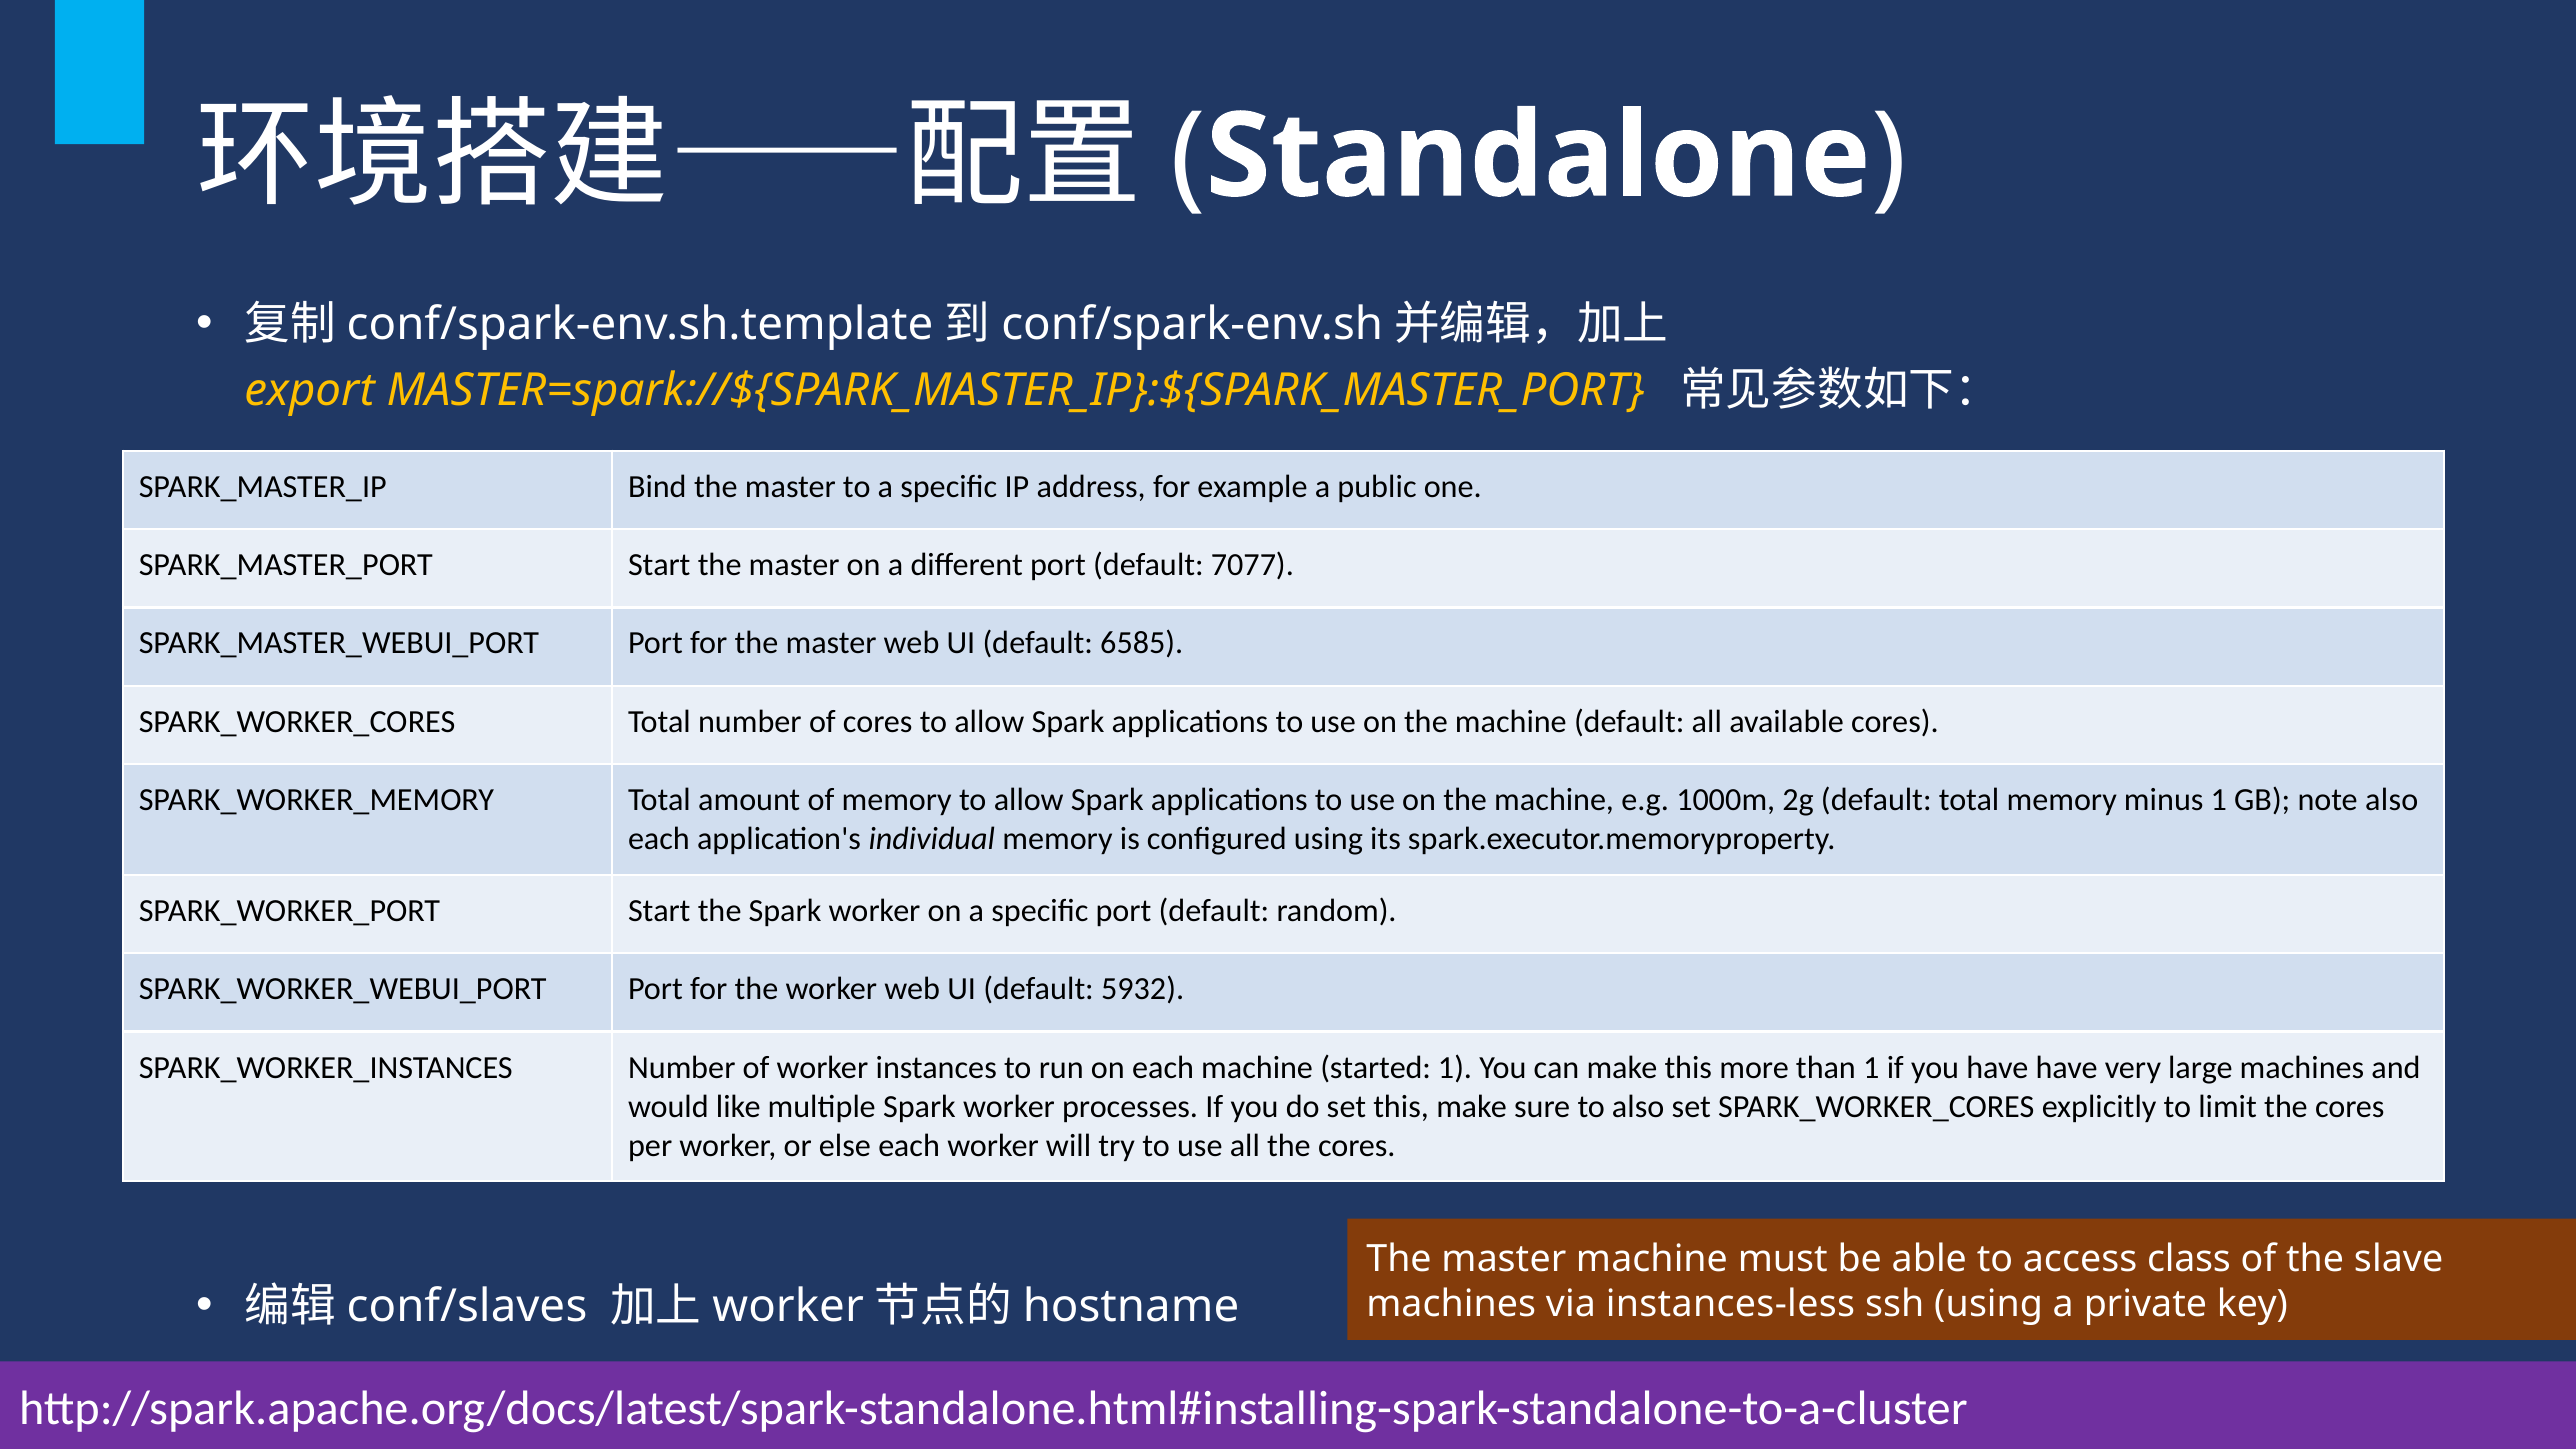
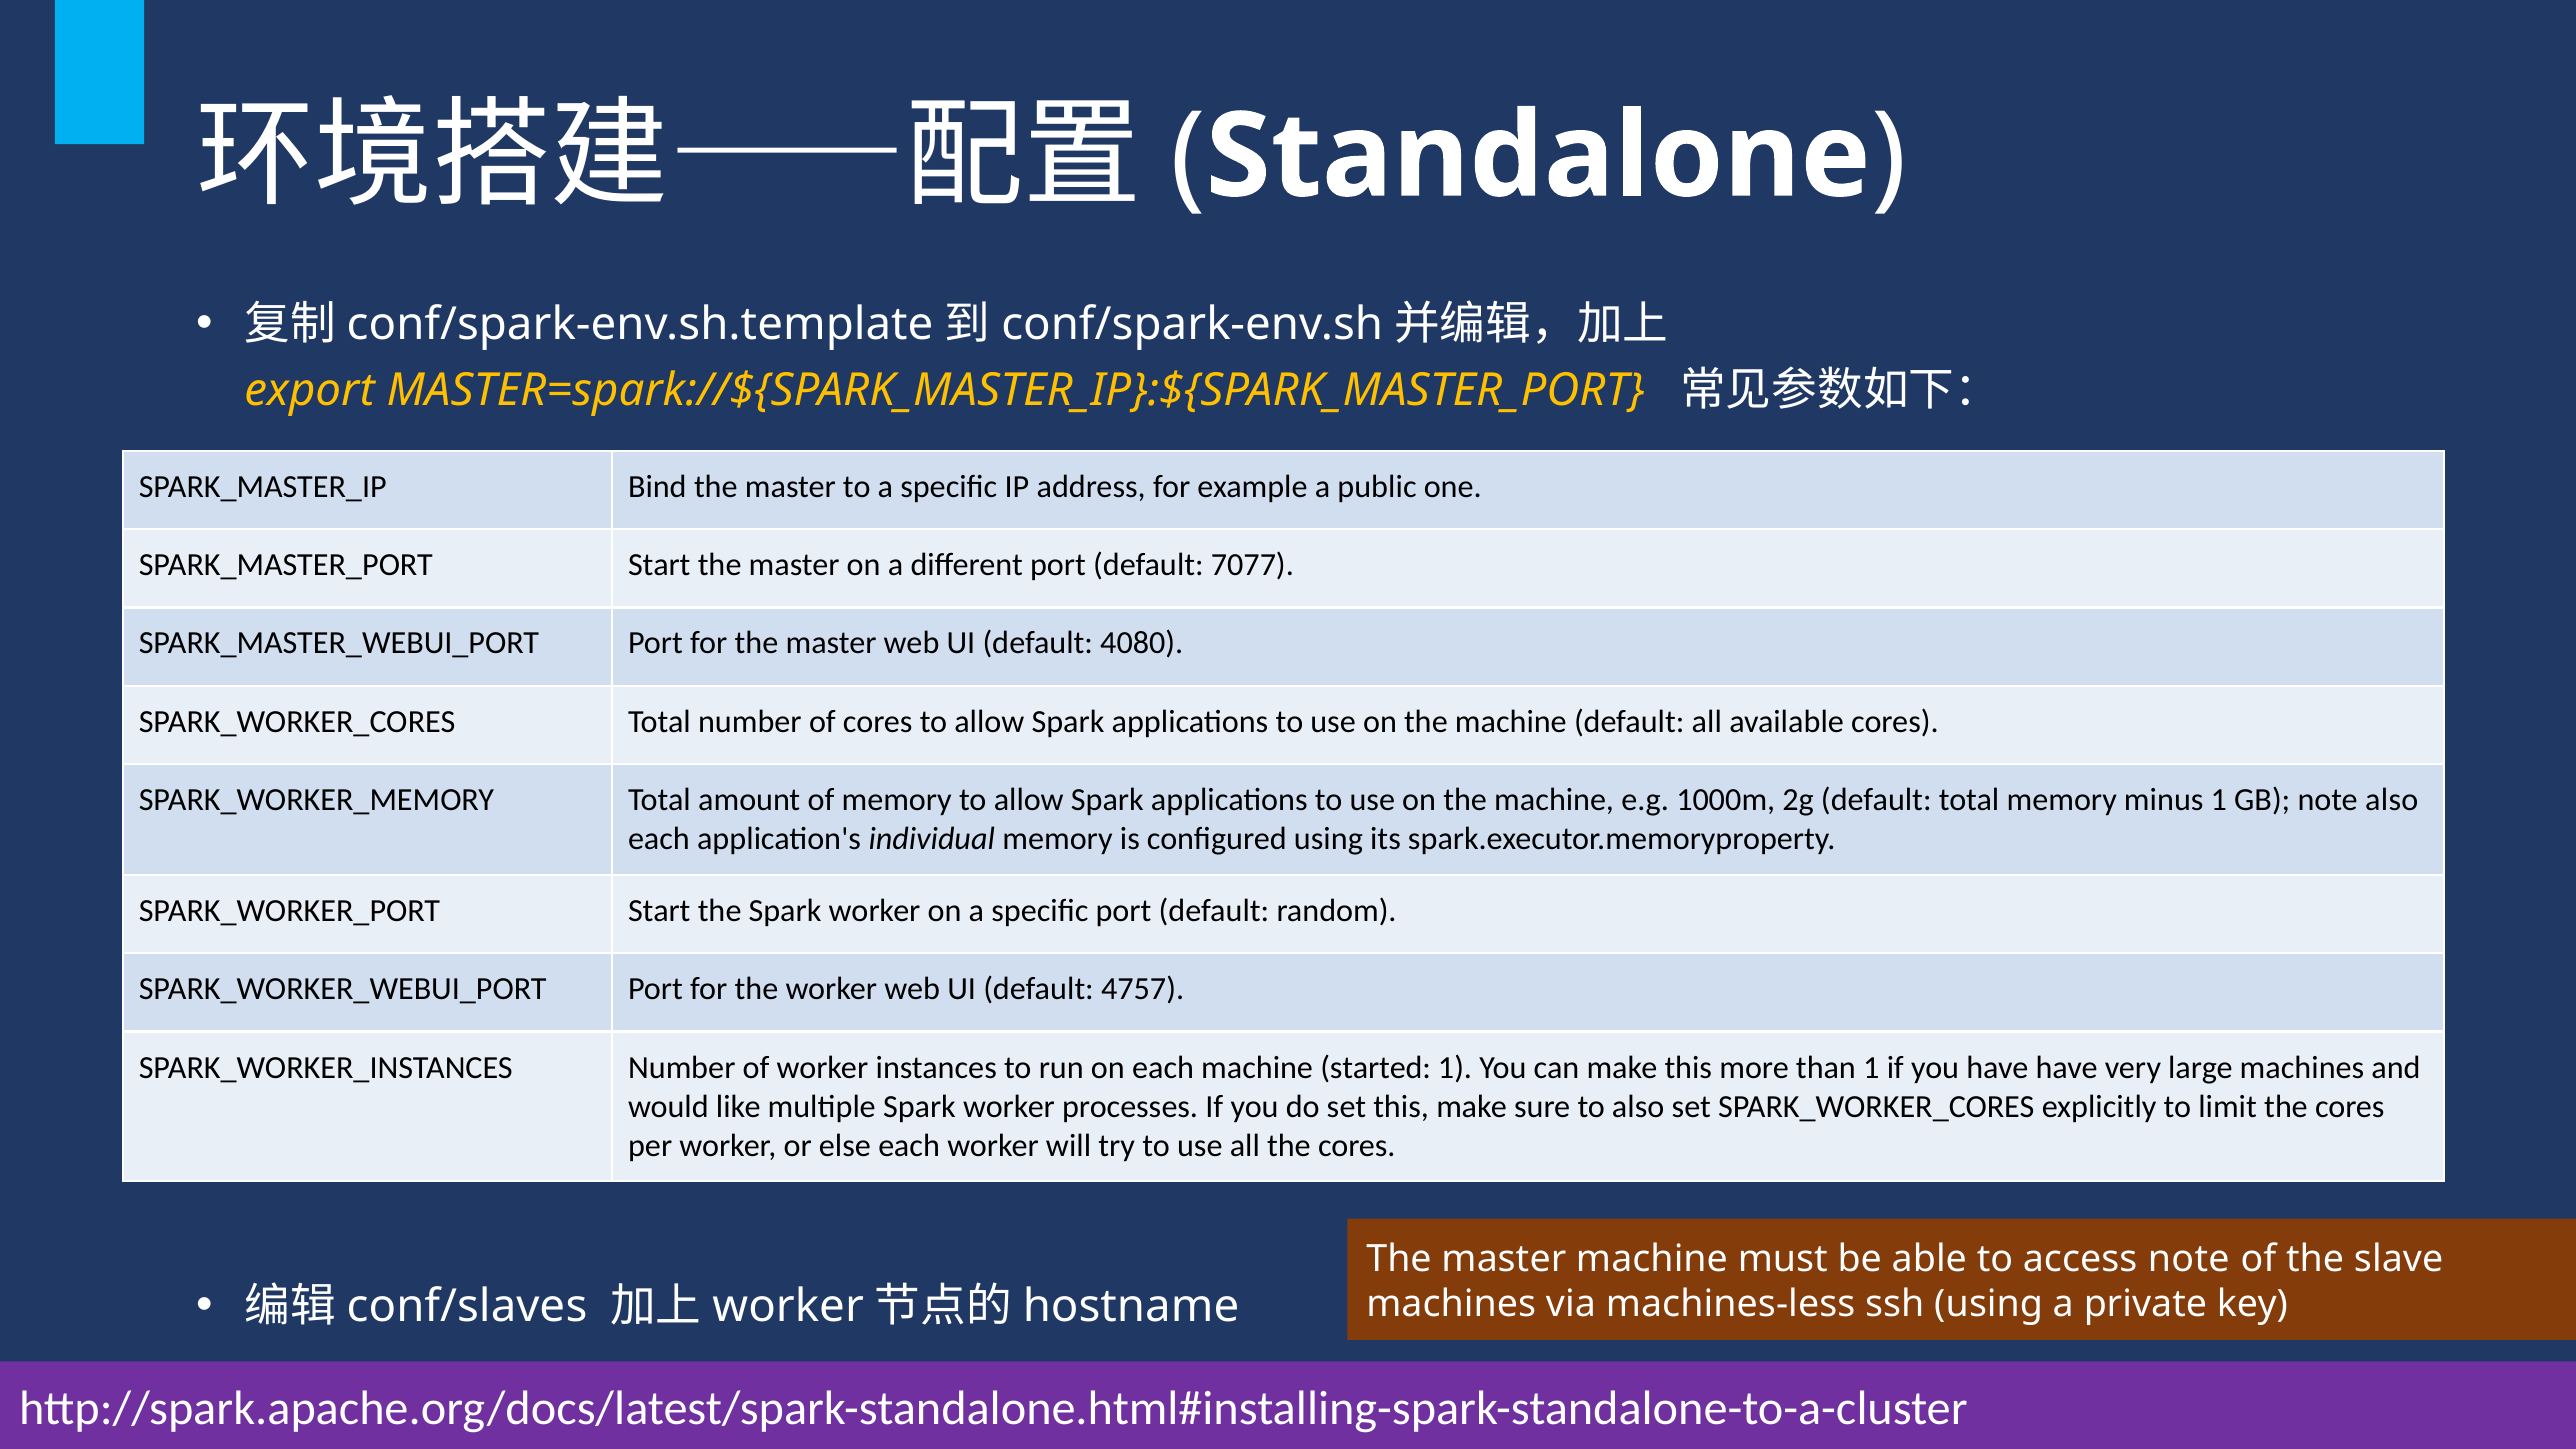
6585: 6585 -> 4080
5932: 5932 -> 4757
access class: class -> note
instances-less: instances-less -> machines-less
